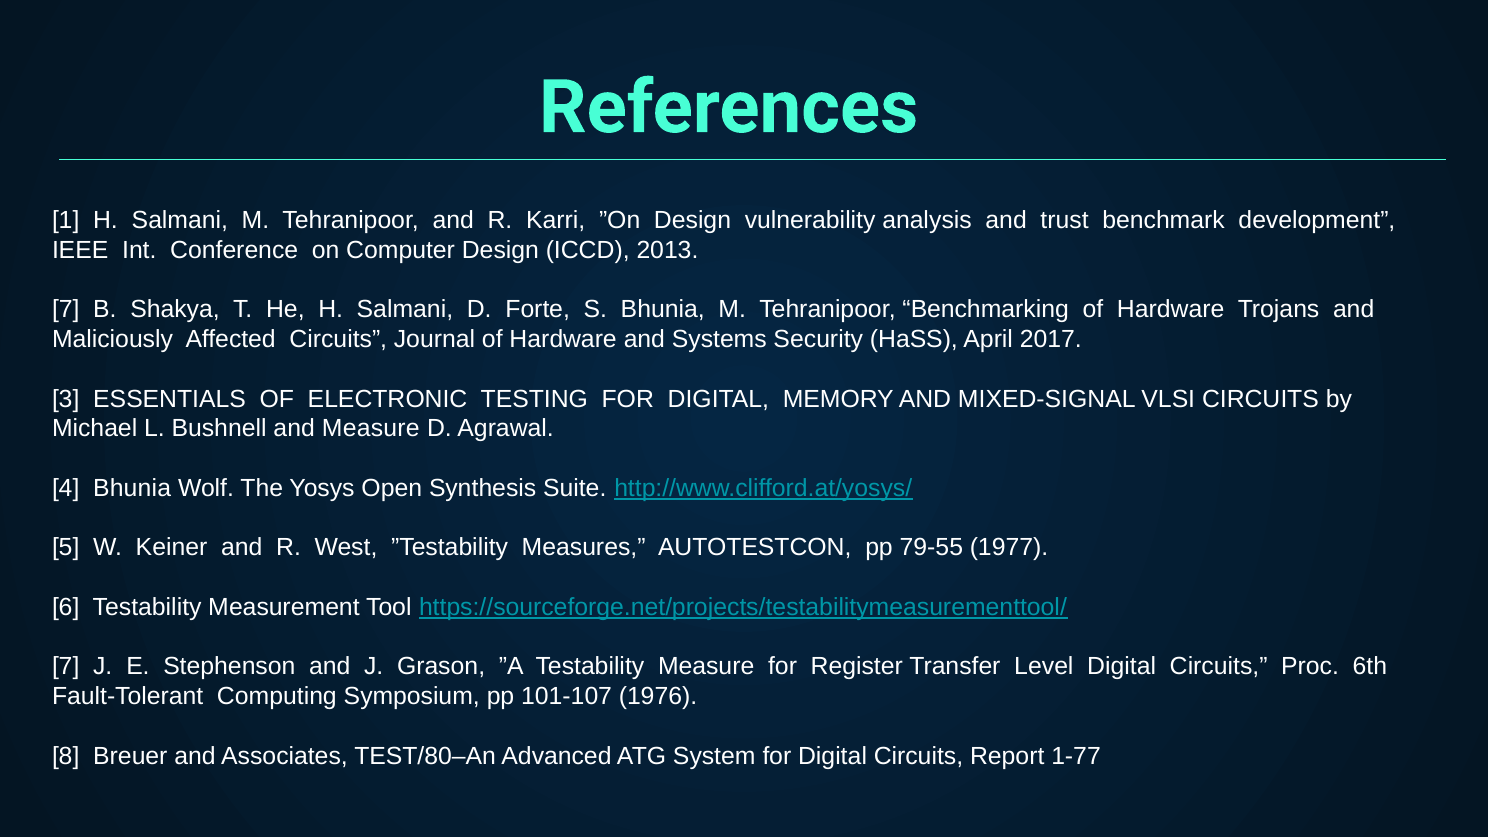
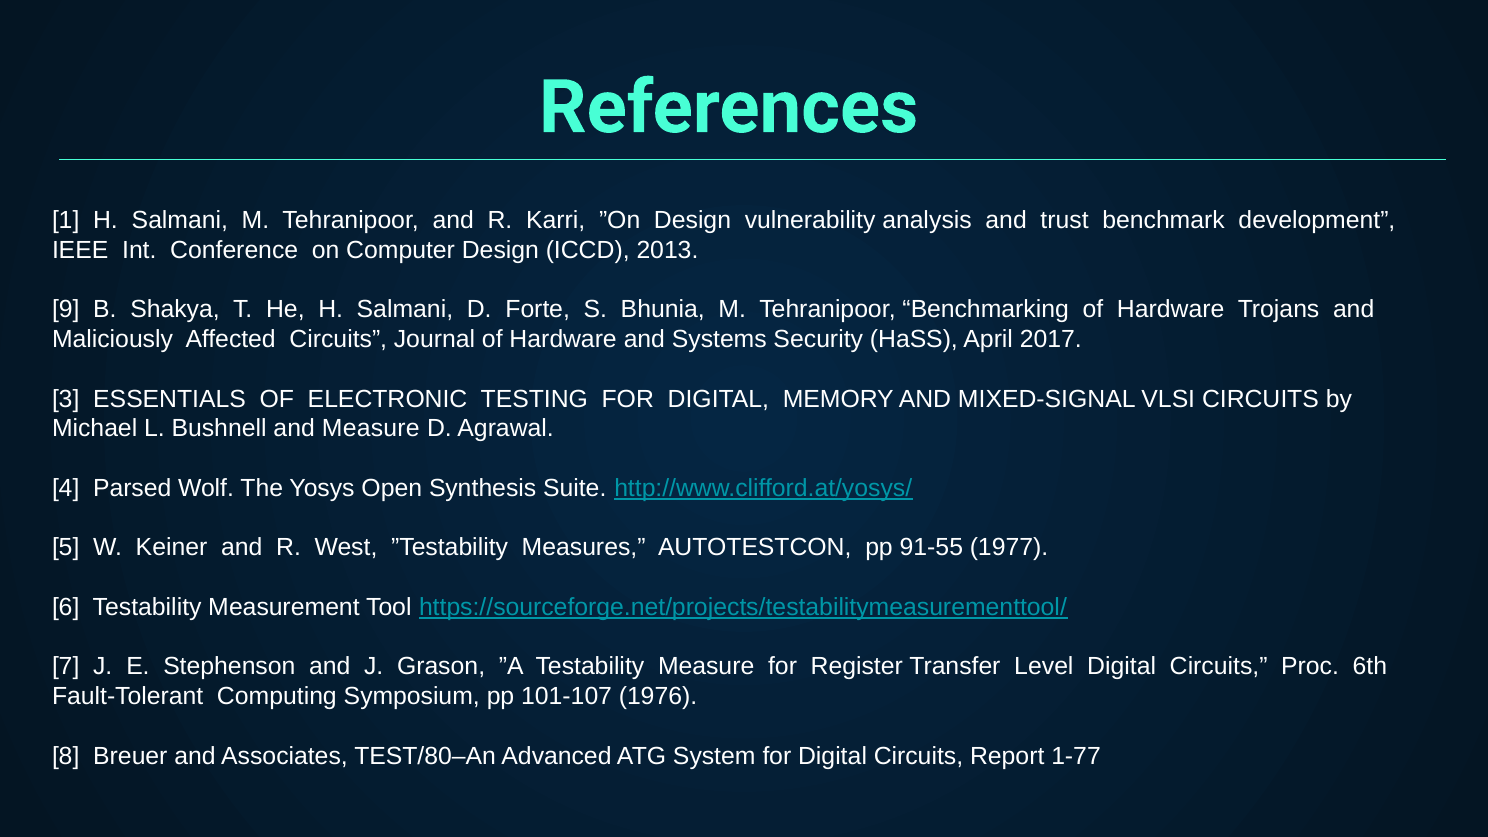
7 at (66, 310): 7 -> 9
4 Bhunia: Bhunia -> Parsed
79-55: 79-55 -> 91-55
